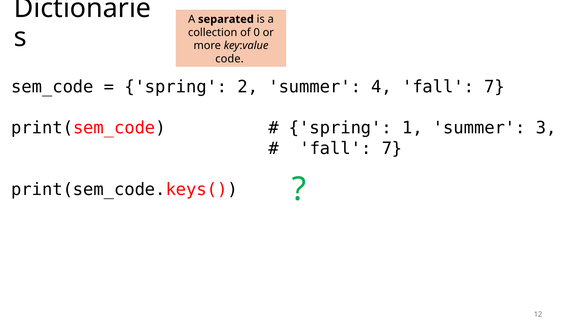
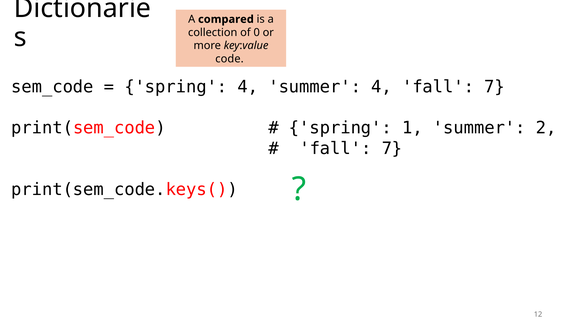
separated: separated -> compared
spring 2: 2 -> 4
3: 3 -> 2
